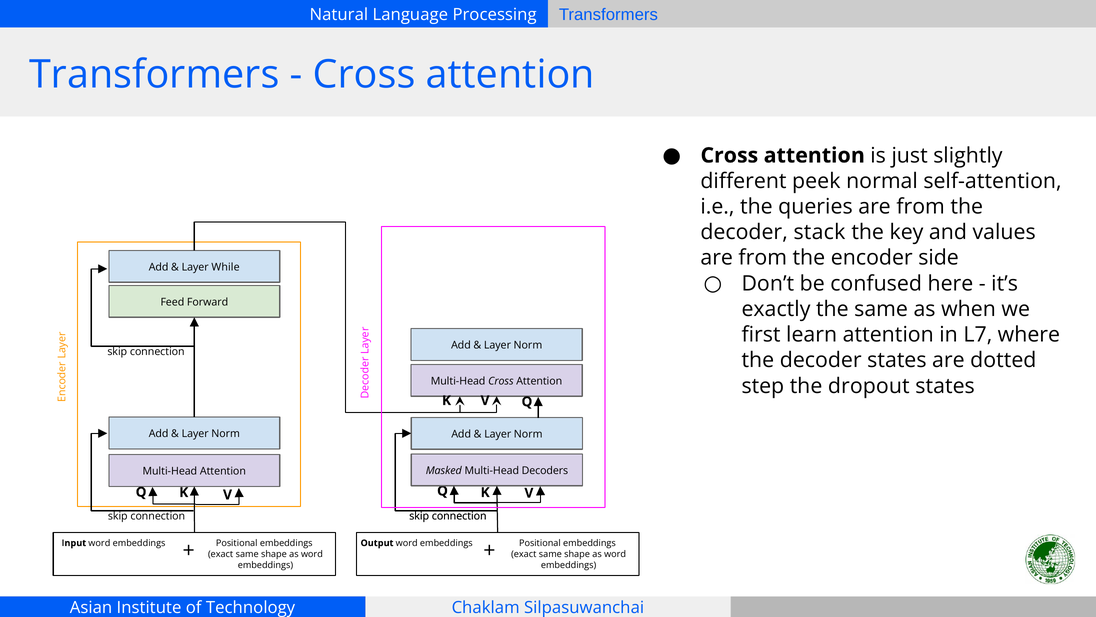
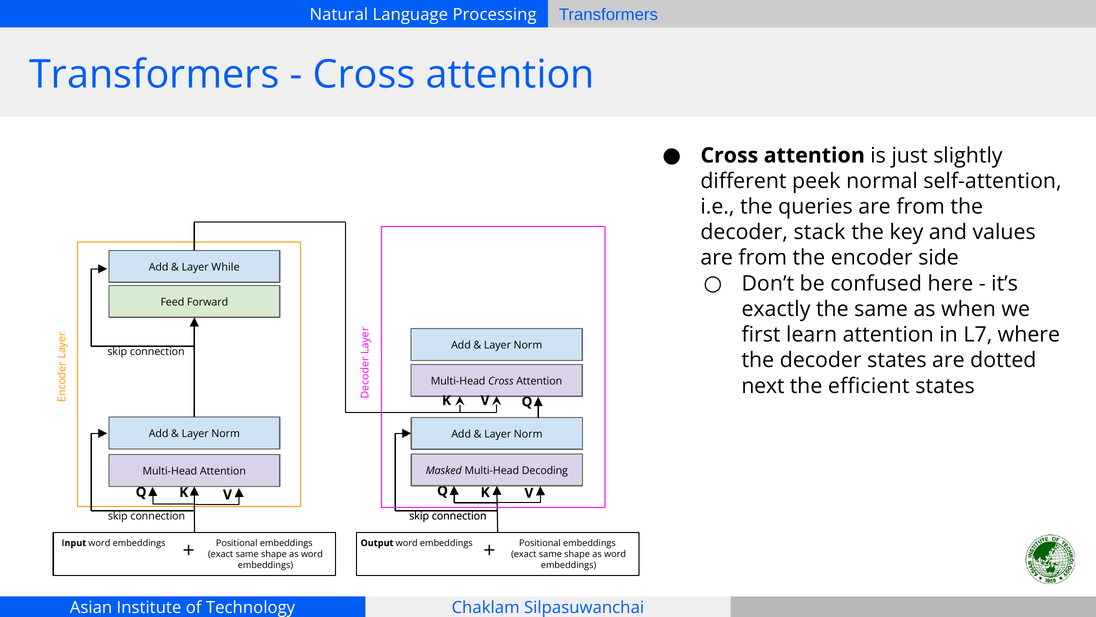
step: step -> next
dropout: dropout -> efficient
Decoders: Decoders -> Decoding
